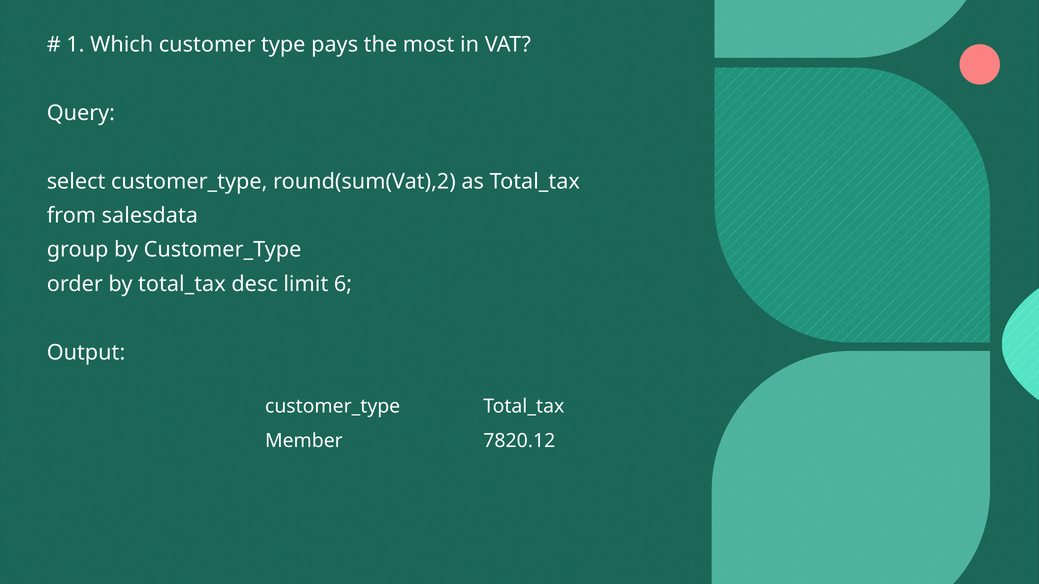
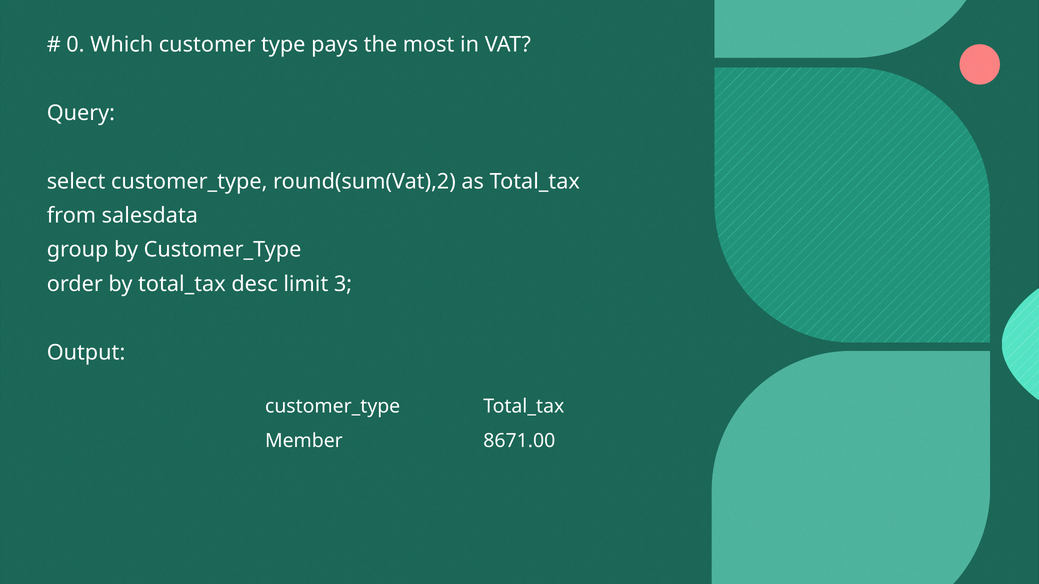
1: 1 -> 0
6: 6 -> 3
7820.12: 7820.12 -> 8671.00
